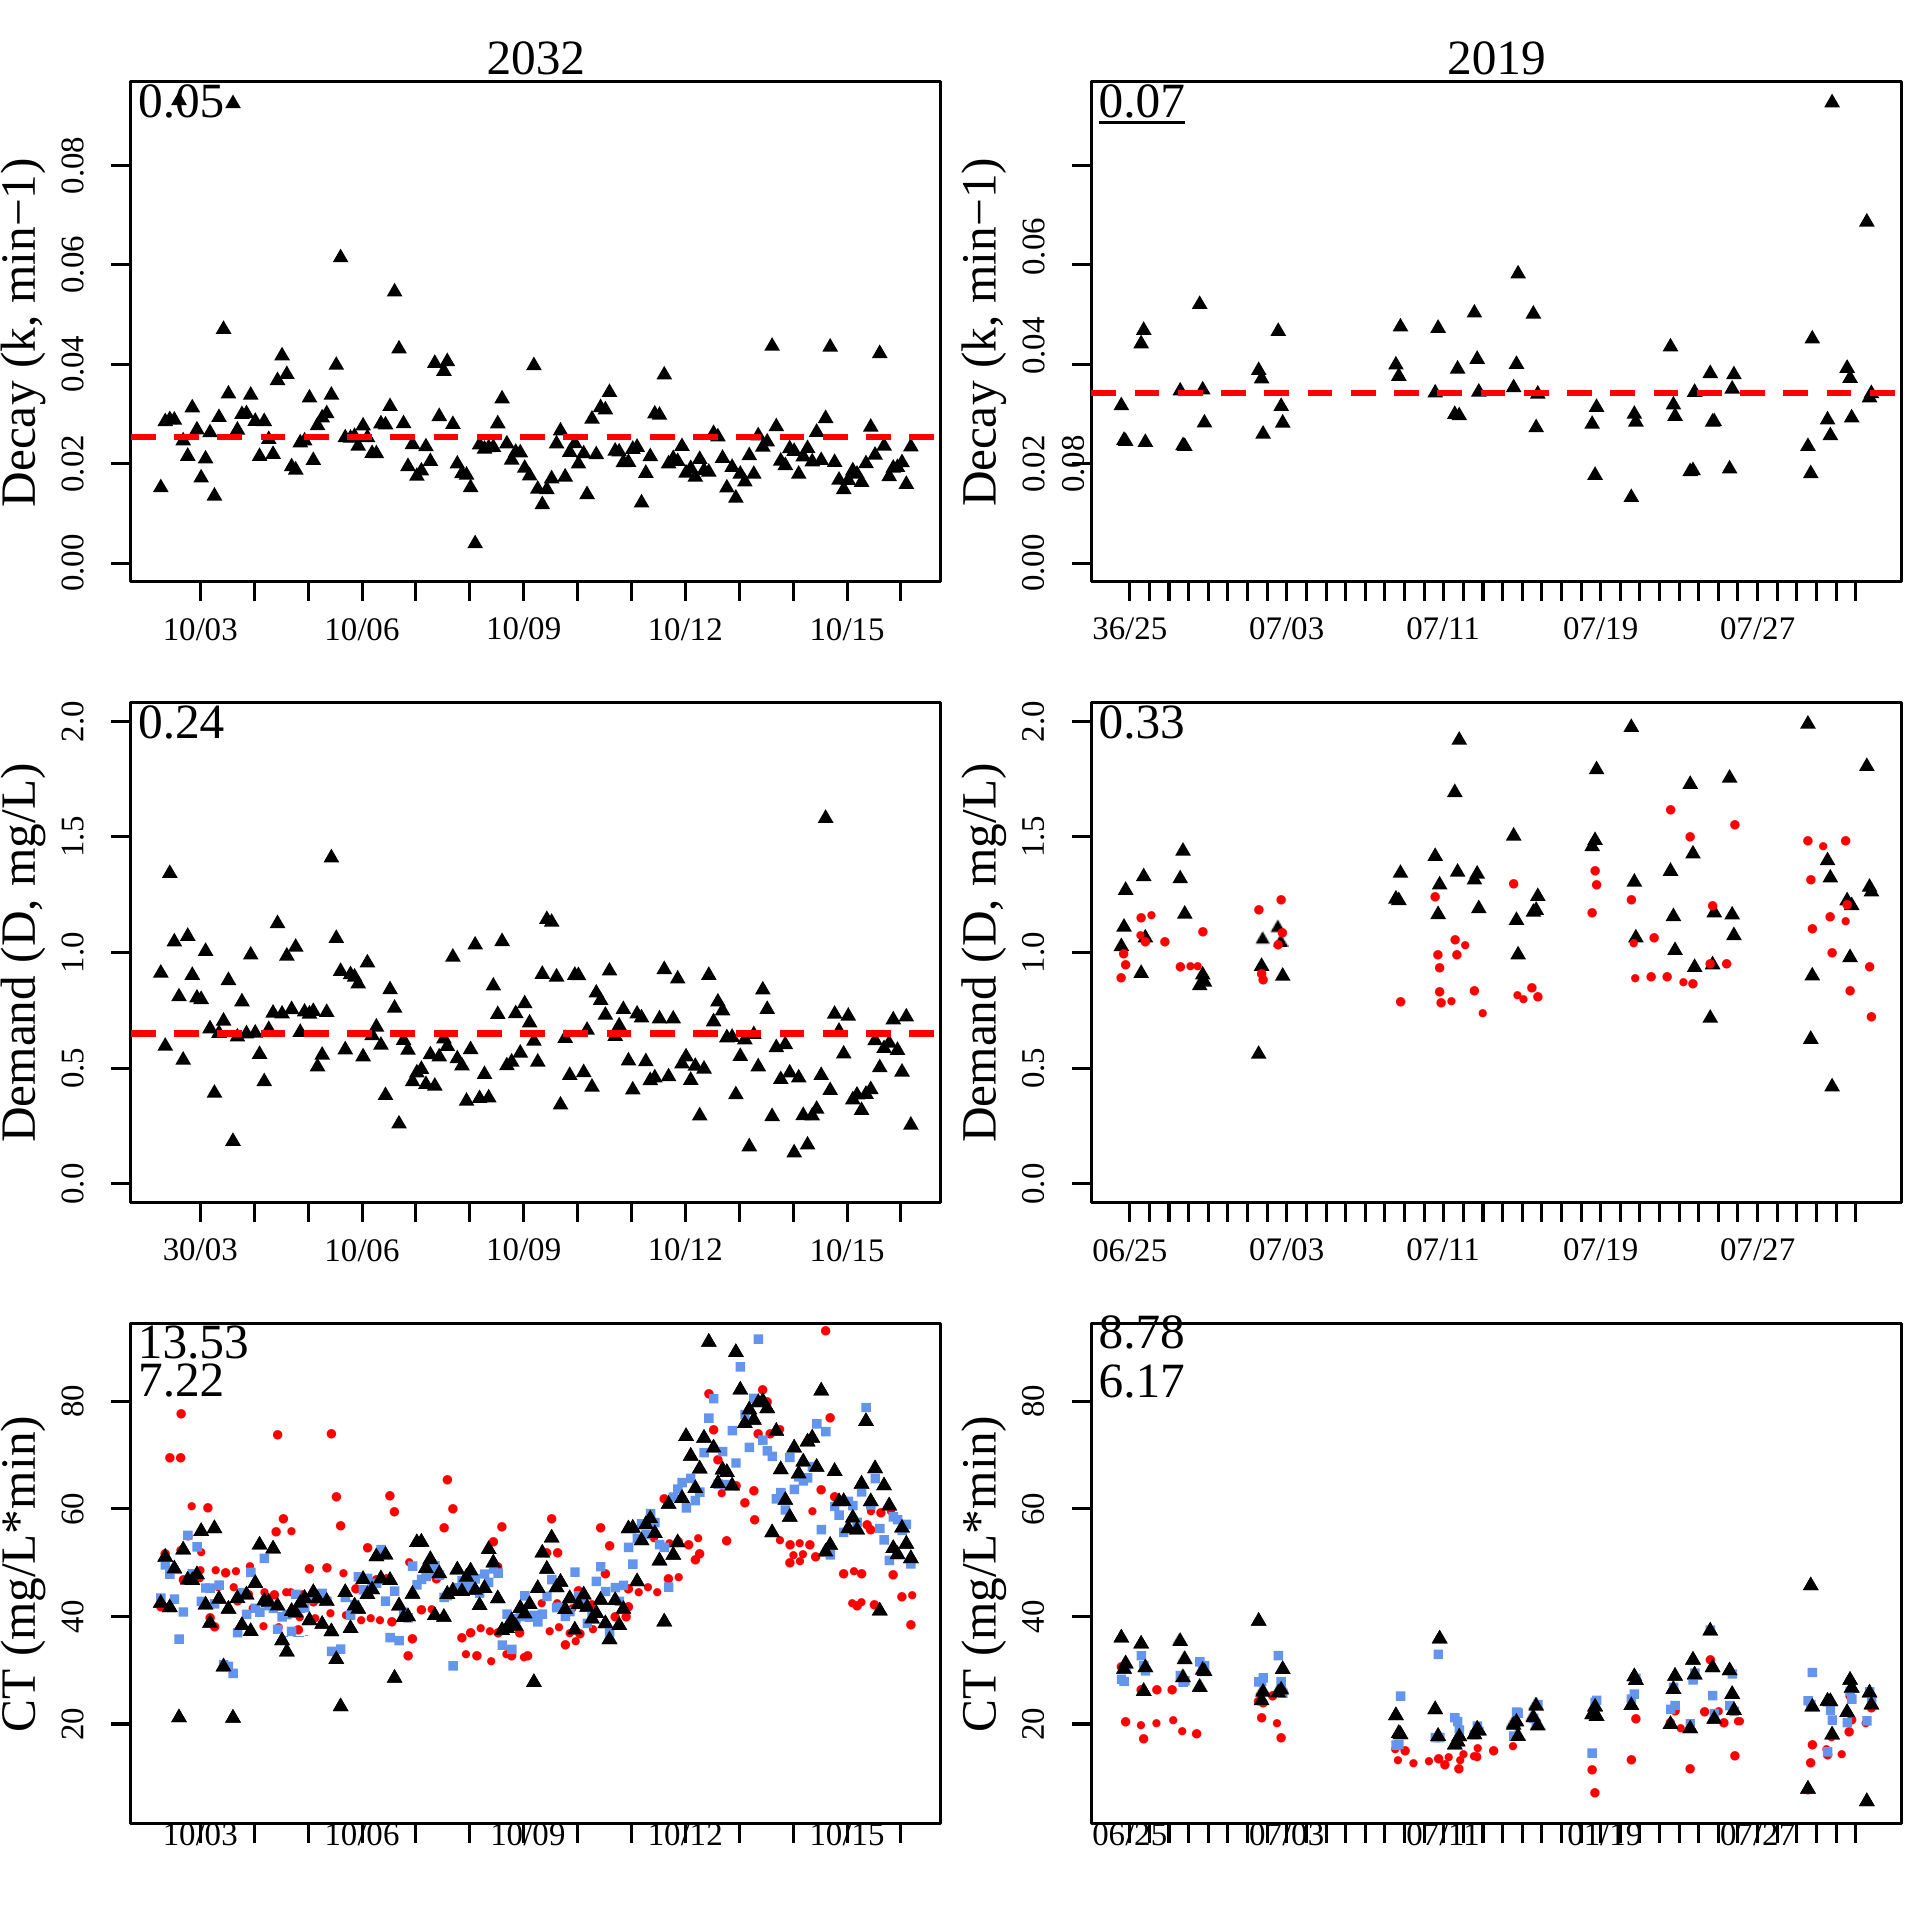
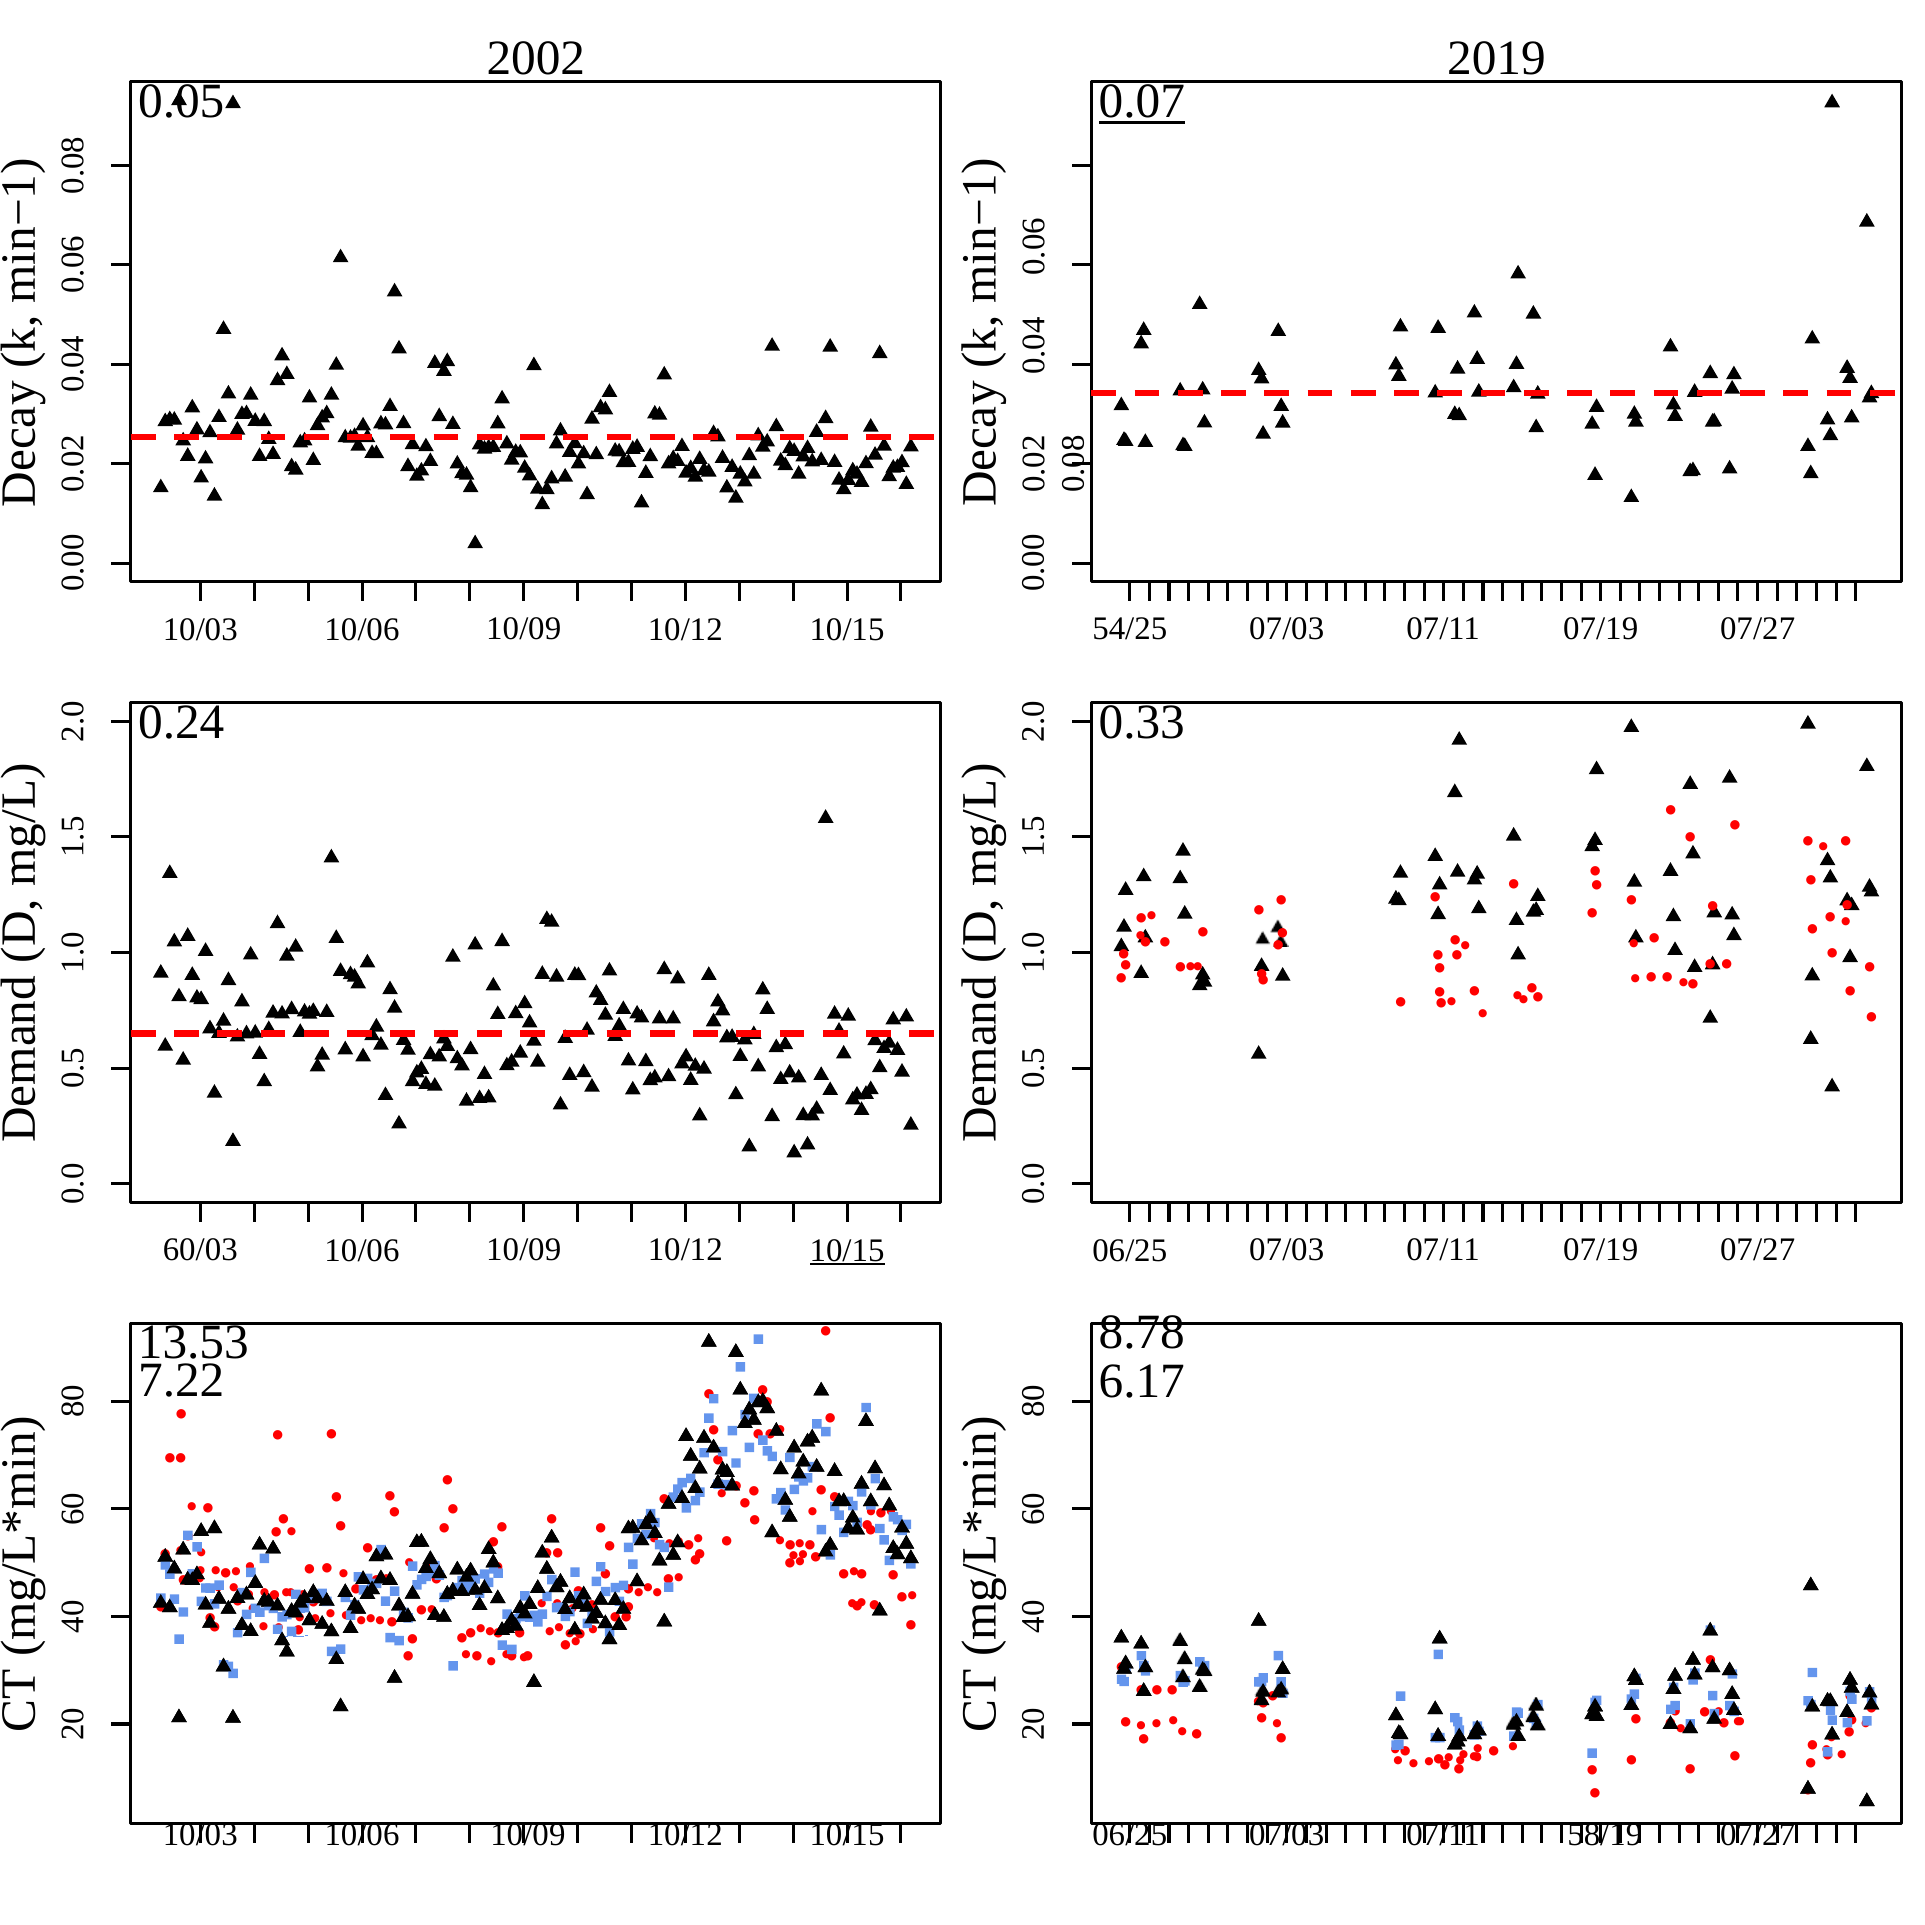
2032: 2032 -> 2002
36/25: 36/25 -> 54/25
30/03: 30/03 -> 60/03
10/15 at (847, 1250) underline: none -> present
01/19: 01/19 -> 58/19
